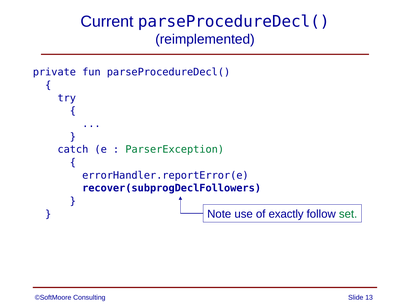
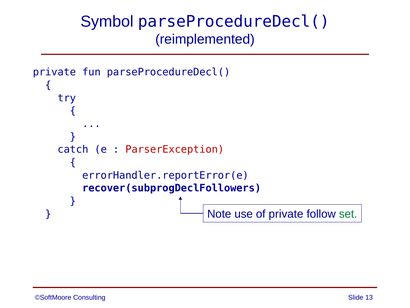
Current: Current -> Symbol
ParserException colour: green -> red
of exactly: exactly -> private
